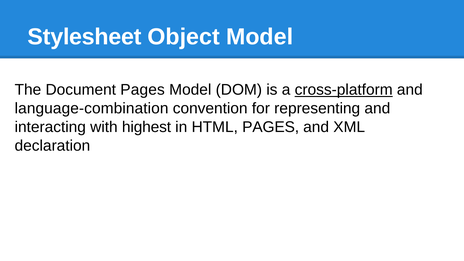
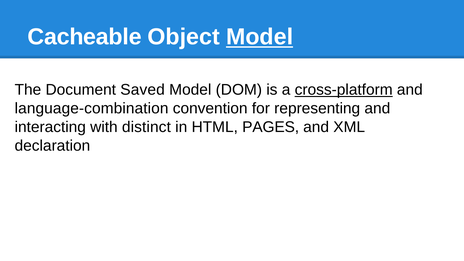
Stylesheet: Stylesheet -> Cacheable
Model at (260, 37) underline: none -> present
Document Pages: Pages -> Saved
highest: highest -> distinct
